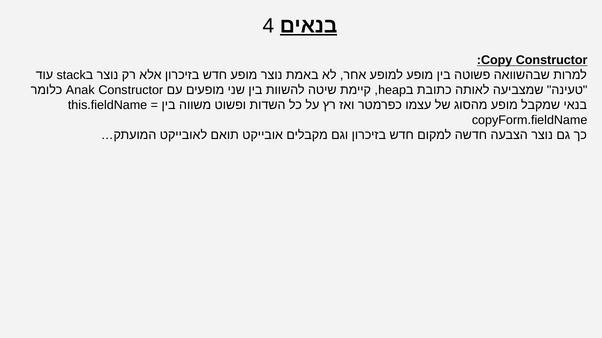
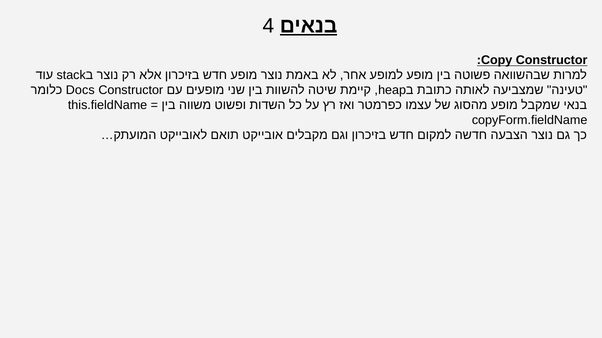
Anak: Anak -> Docs
